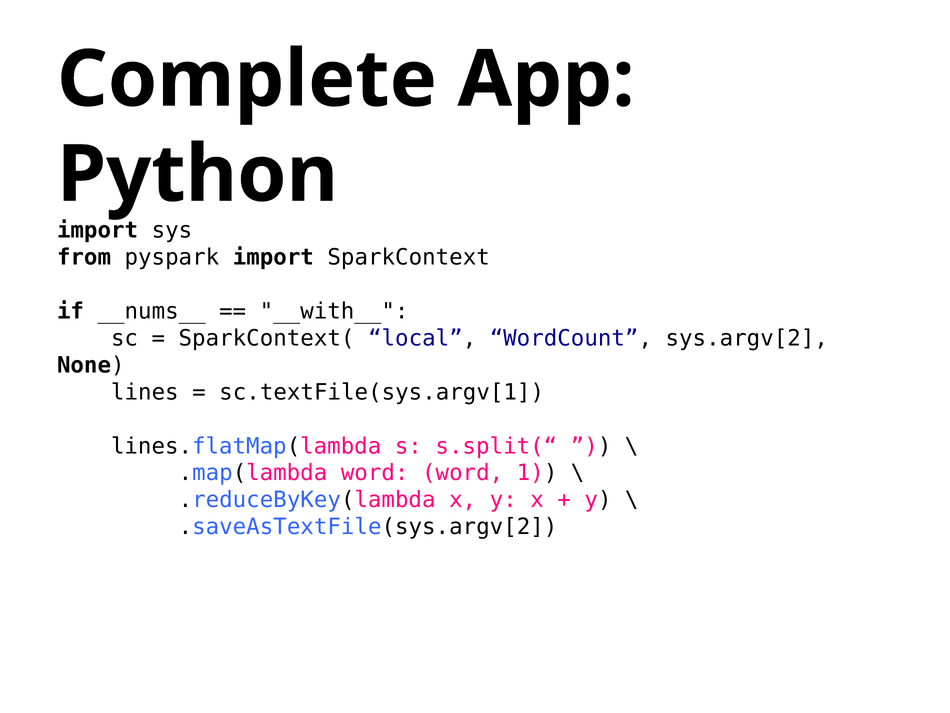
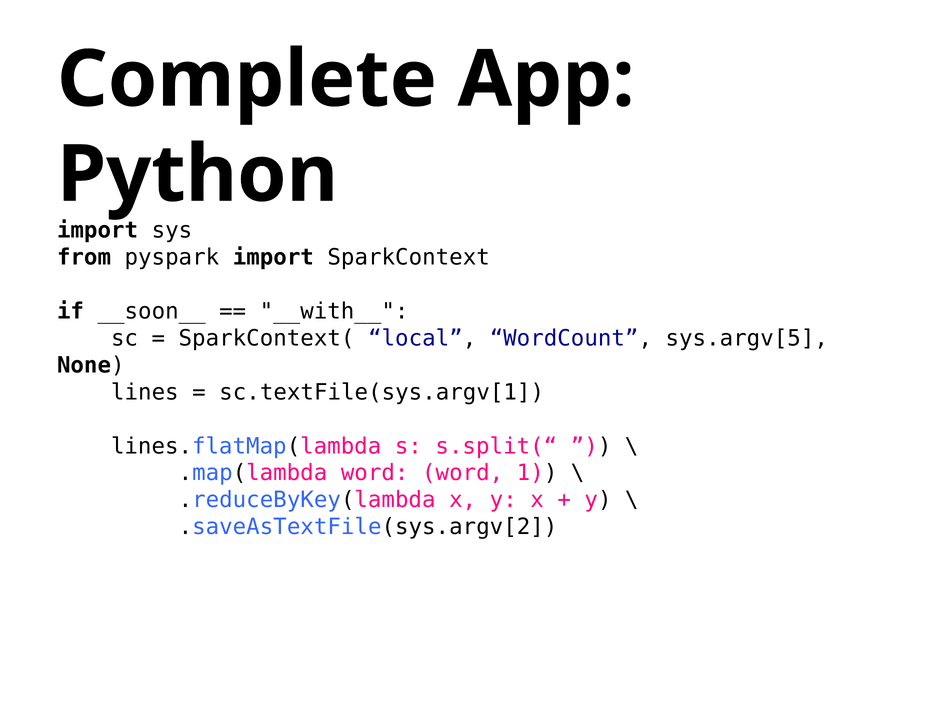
__nums__: __nums__ -> __soon__
sys.argv[2: sys.argv[2 -> sys.argv[5
